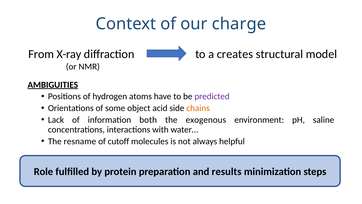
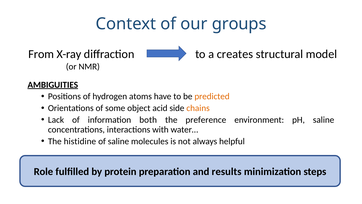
charge: charge -> groups
predicted colour: purple -> orange
exogenous: exogenous -> preference
resname: resname -> histidine
of cutoff: cutoff -> saline
